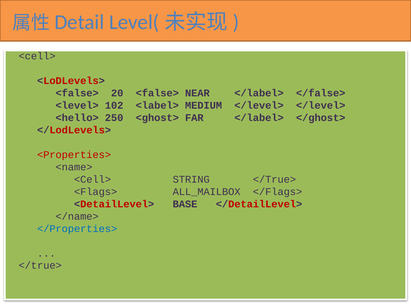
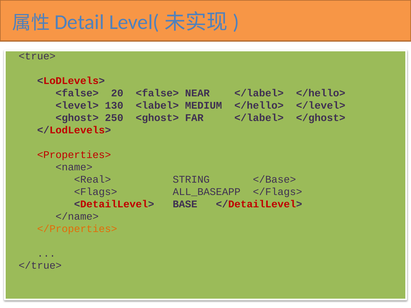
<cell> at (37, 56): <cell> -> <true>
</label> </false>: </false> -> </hello>
102: 102 -> 130
MEDIUM </level>: </level> -> </hello>
<hello> at (77, 118): <hello> -> <ghost>
<Cell> at (93, 180): <Cell> -> <Real>
STRING </True>: </True> -> </Base>
ALL_MAILBOX: ALL_MAILBOX -> ALL_BASEAPP
</Properties> colour: blue -> orange
